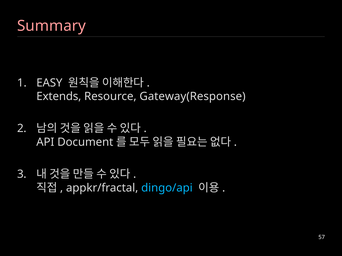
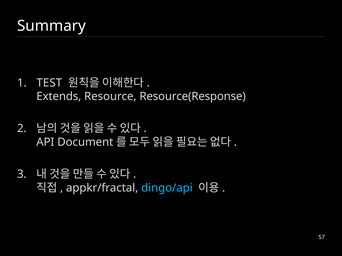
Summary colour: pink -> white
EASY: EASY -> TEST
Gateway(Response: Gateway(Response -> Resource(Response
